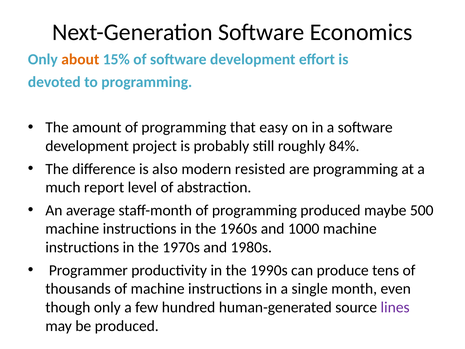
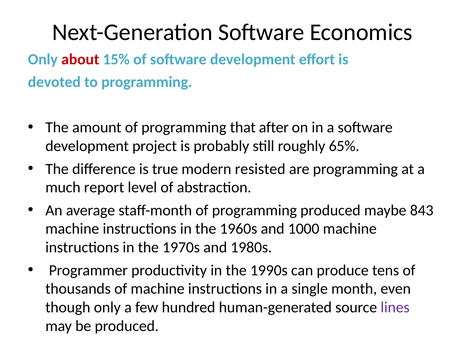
about colour: orange -> red
easy: easy -> after
84%: 84% -> 65%
also: also -> true
500: 500 -> 843
